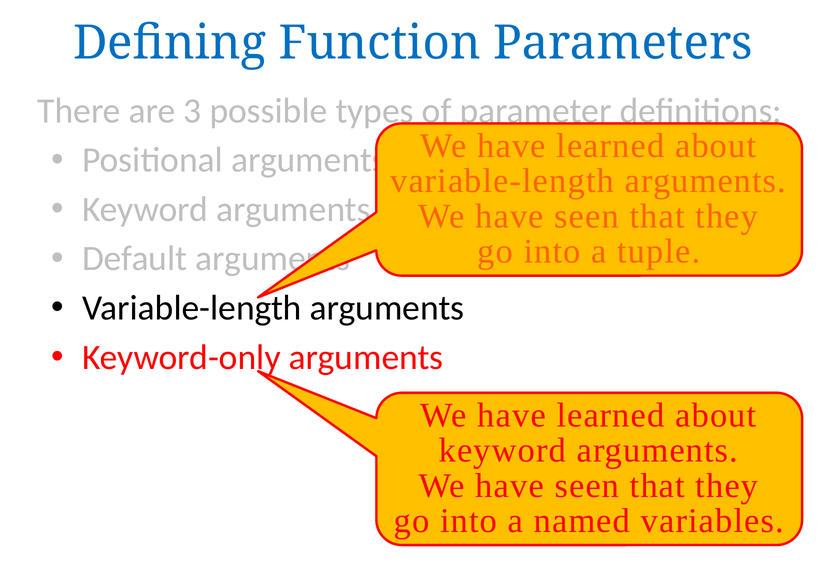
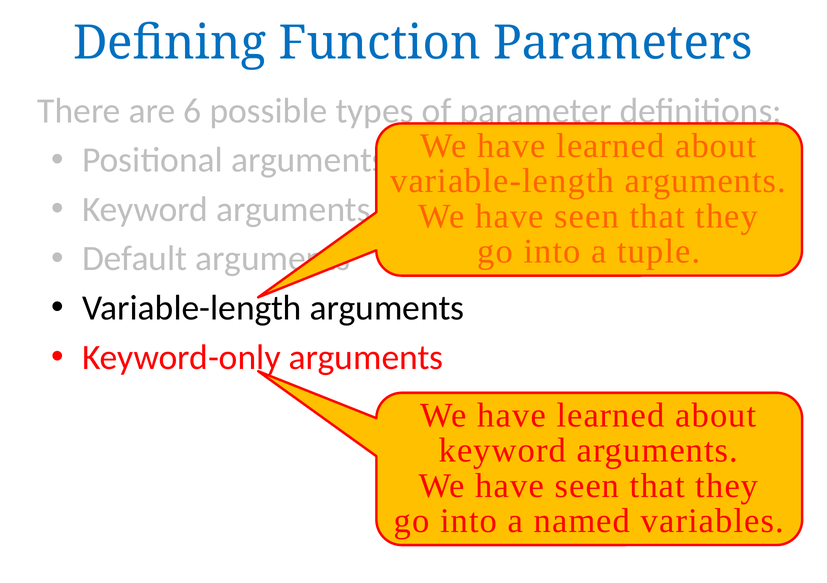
3: 3 -> 6
